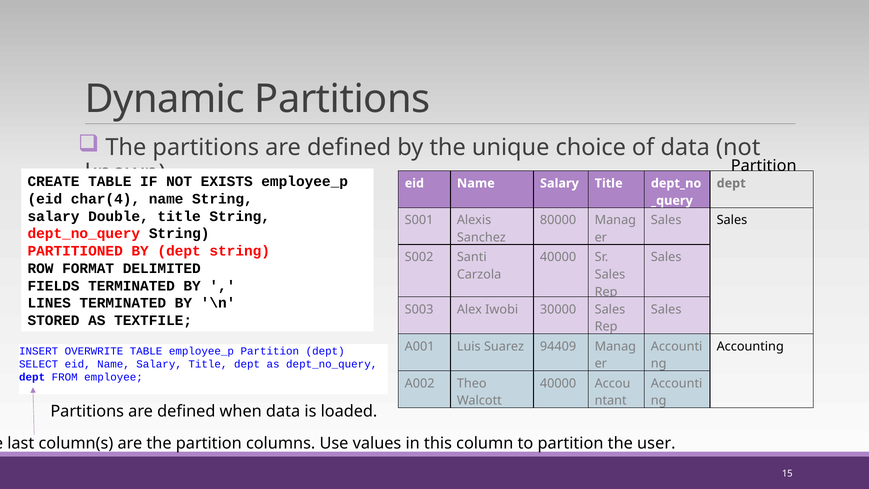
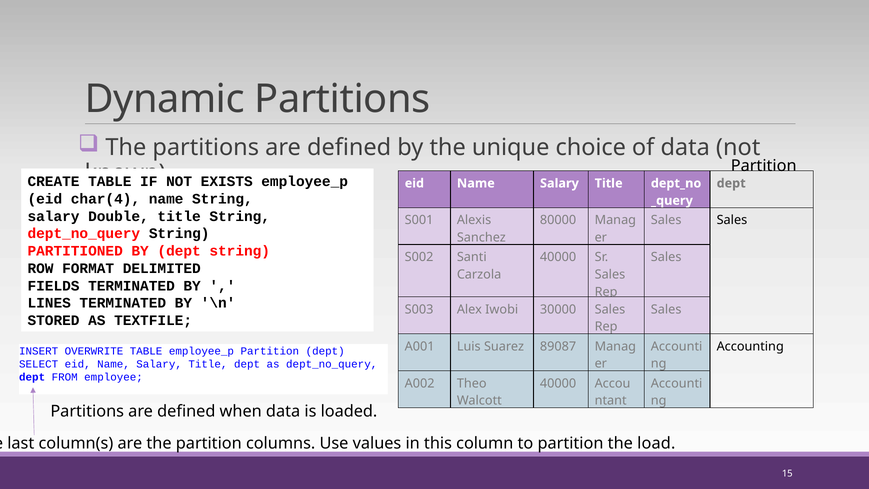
94409: 94409 -> 89087
user: user -> load
